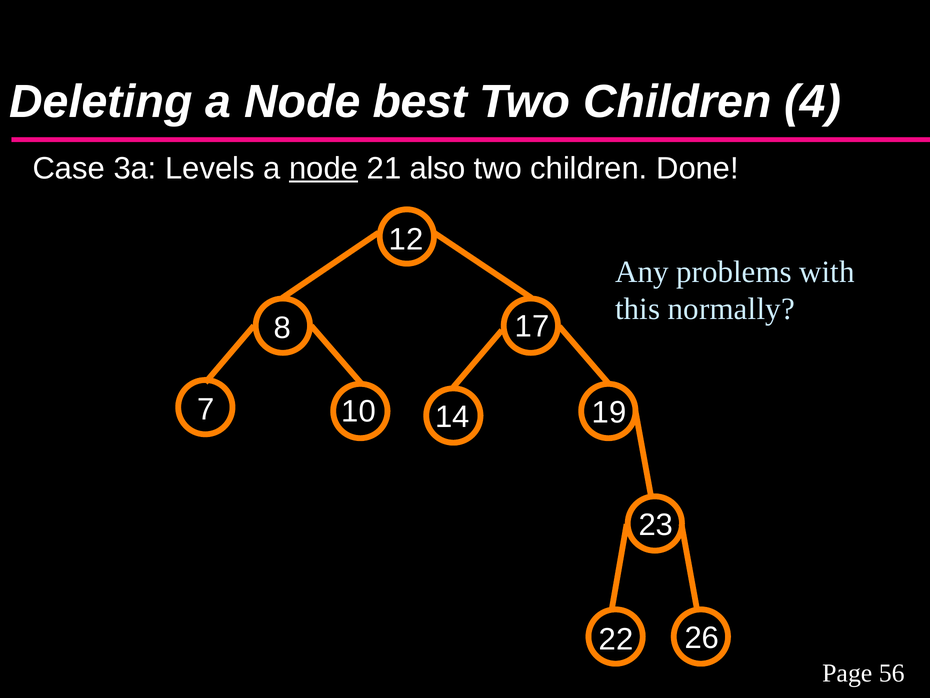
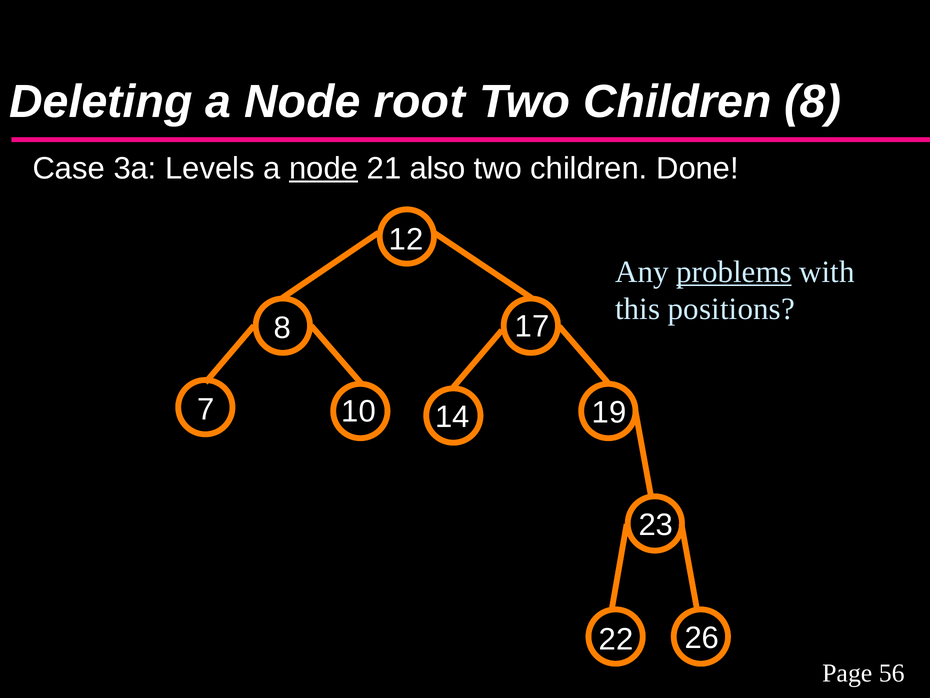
best: best -> root
Children 4: 4 -> 8
problems underline: none -> present
normally: normally -> positions
